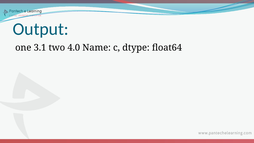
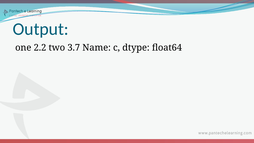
3.1: 3.1 -> 2.2
4.0: 4.0 -> 3.7
